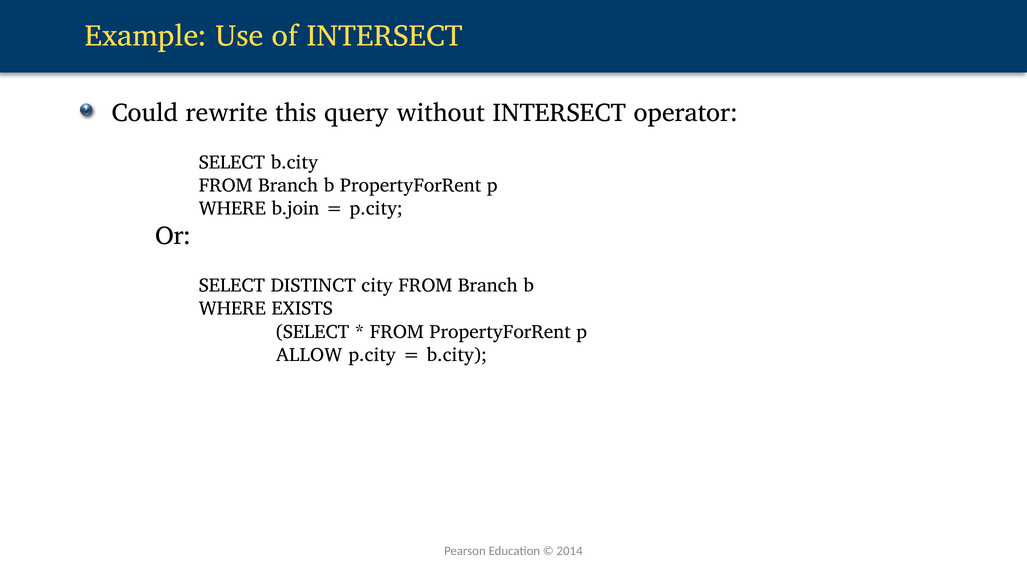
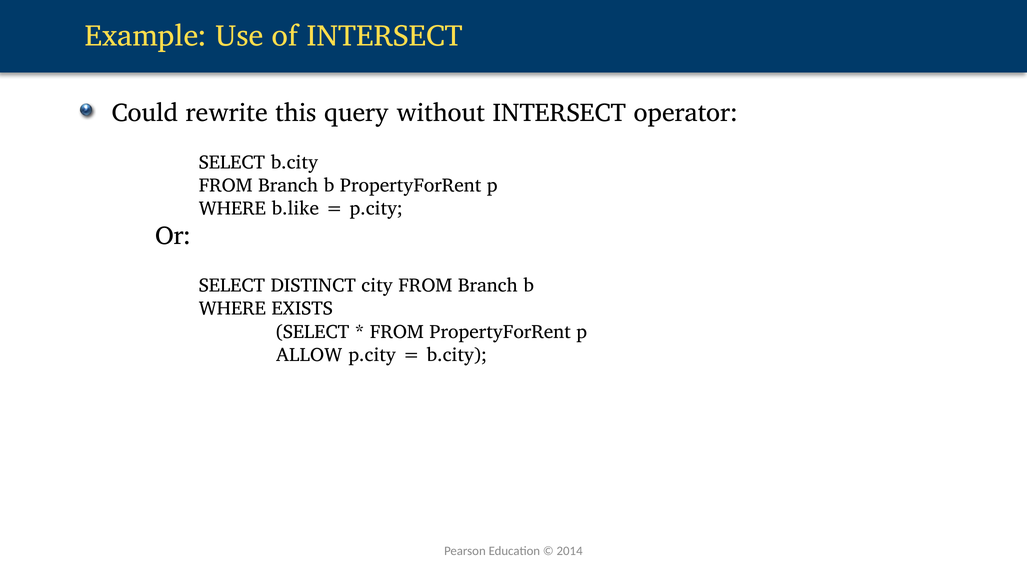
b.join: b.join -> b.like
